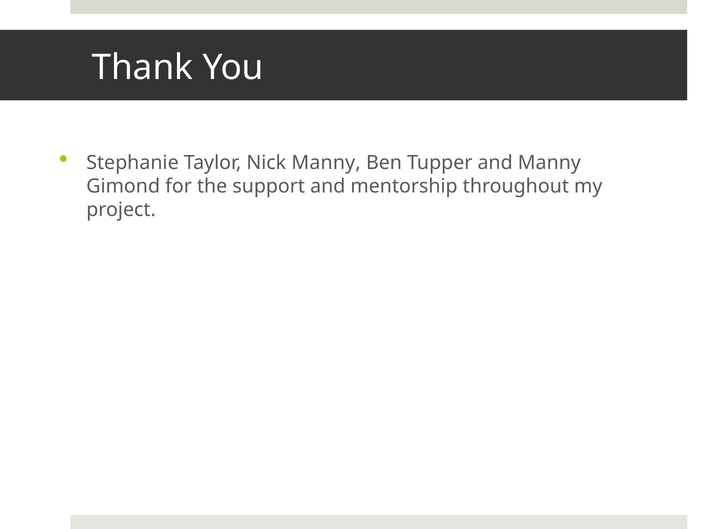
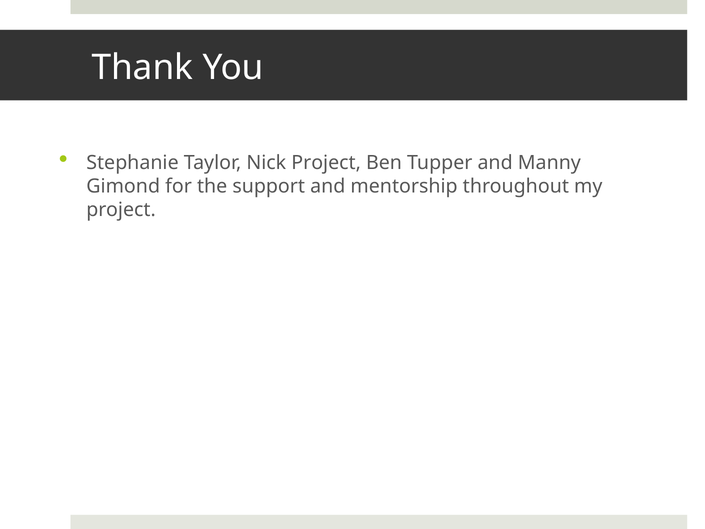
Nick Manny: Manny -> Project
